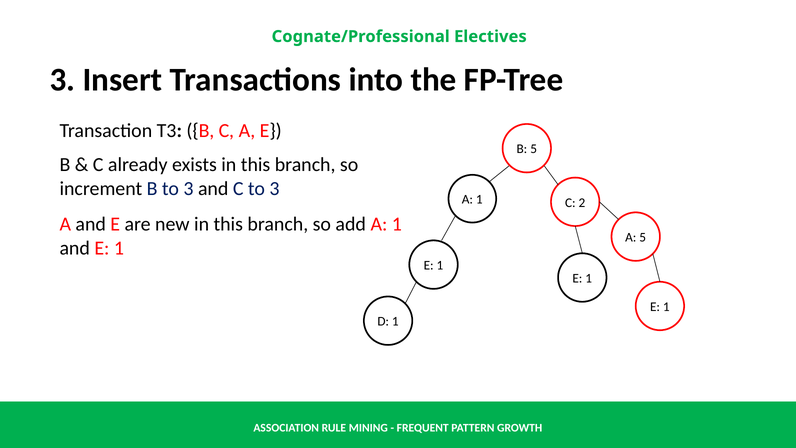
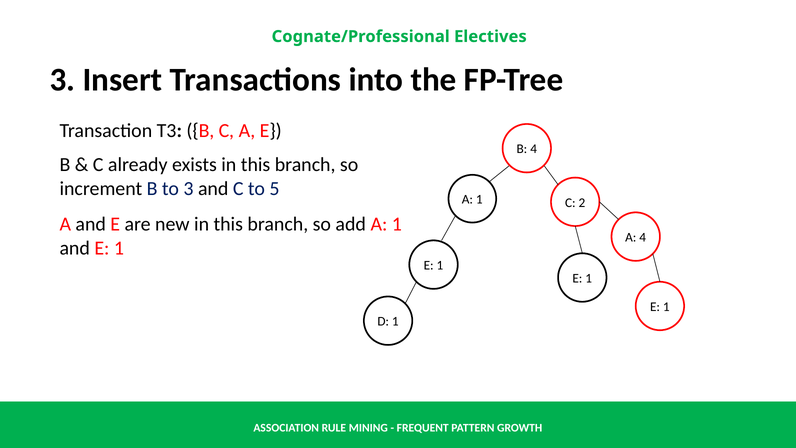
B 5: 5 -> 4
C to 3: 3 -> 5
A 5: 5 -> 4
